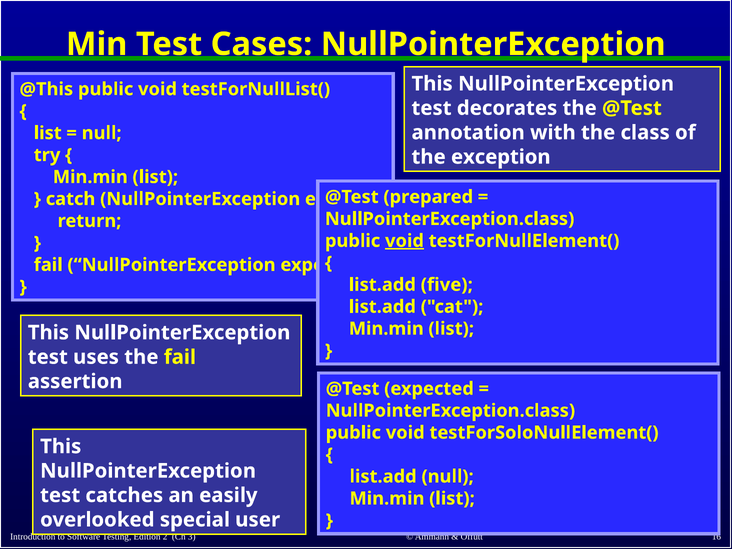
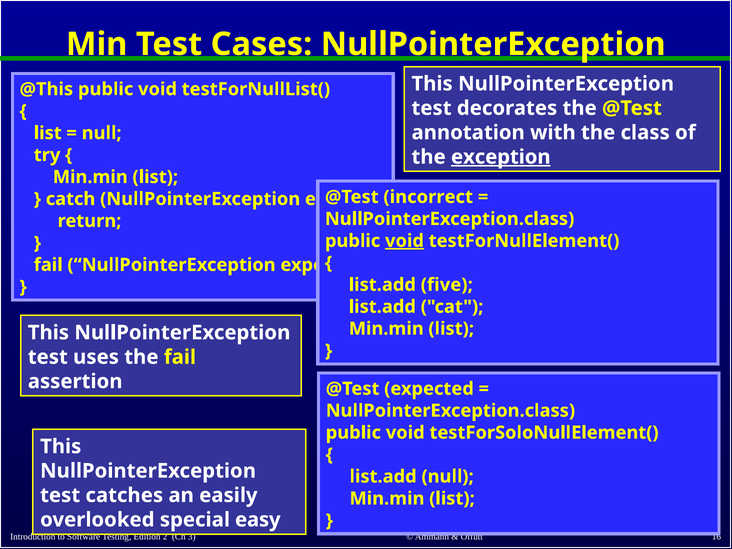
exception underline: none -> present
prepared: prepared -> incorrect
user: user -> easy
